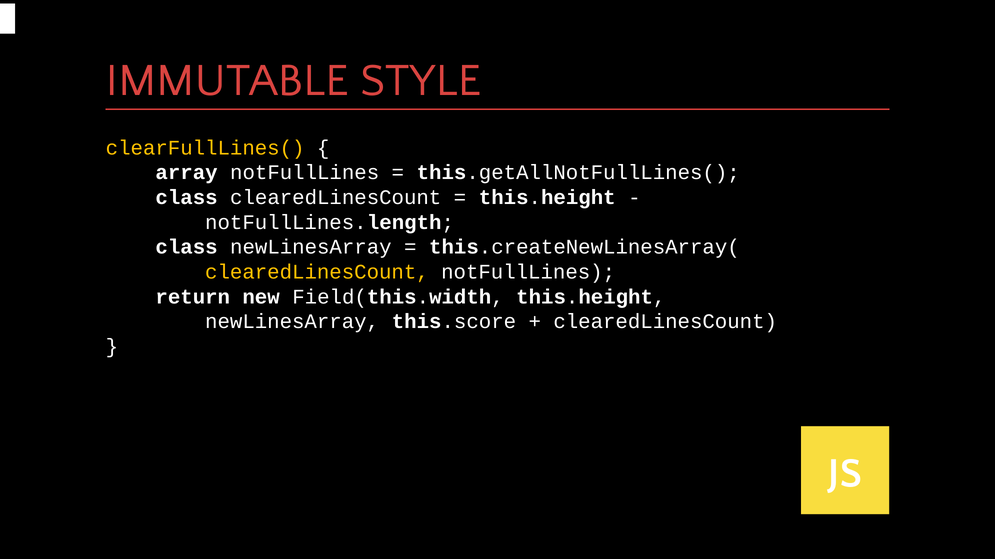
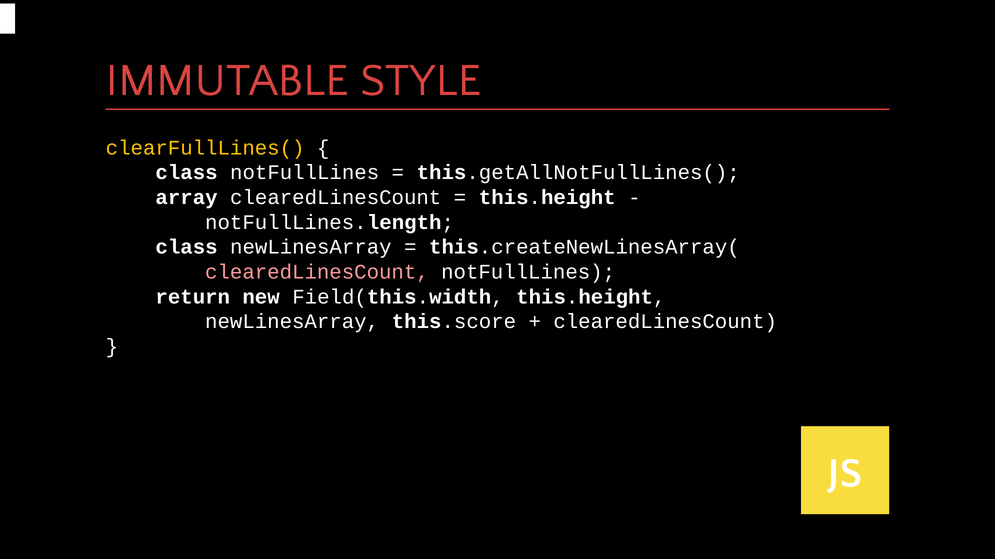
array at (187, 173): array -> class
class at (187, 198): class -> array
clearedLinesCount at (317, 272) colour: yellow -> pink
